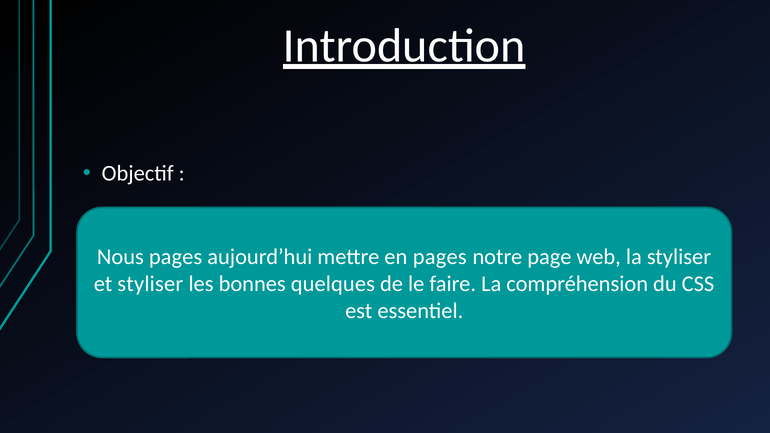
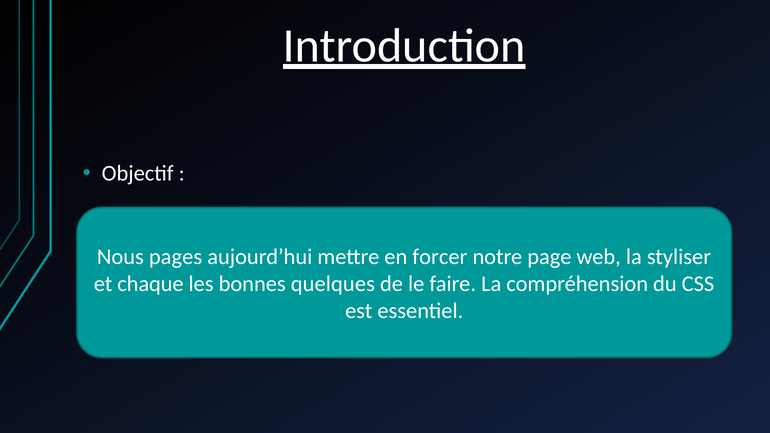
en pages: pages -> forcer
et styliser: styliser -> chaque
